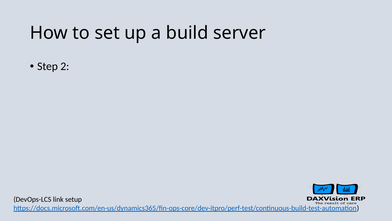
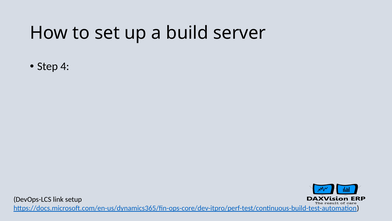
2: 2 -> 4
